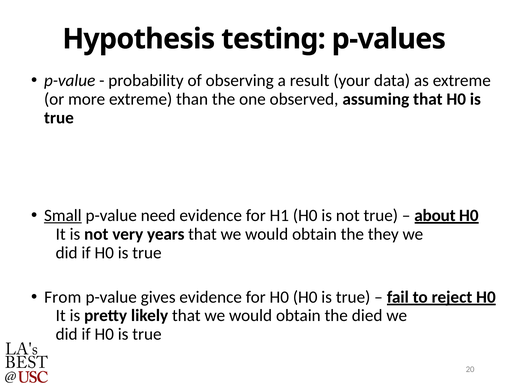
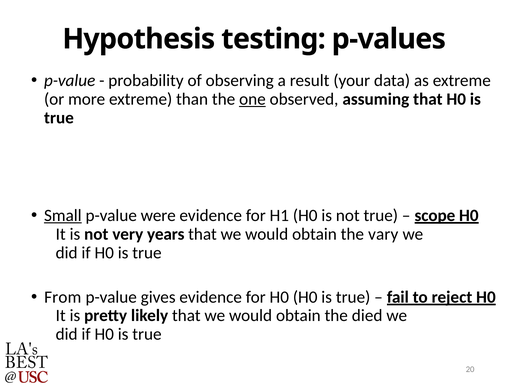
one underline: none -> present
need: need -> were
about: about -> scope
they: they -> vary
